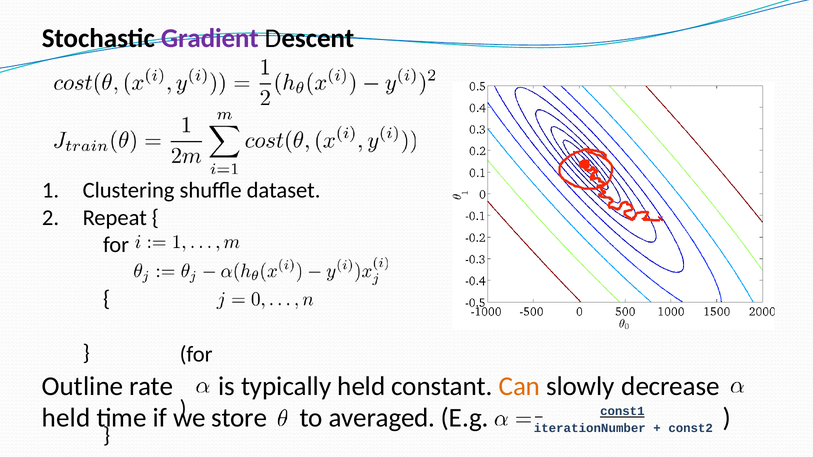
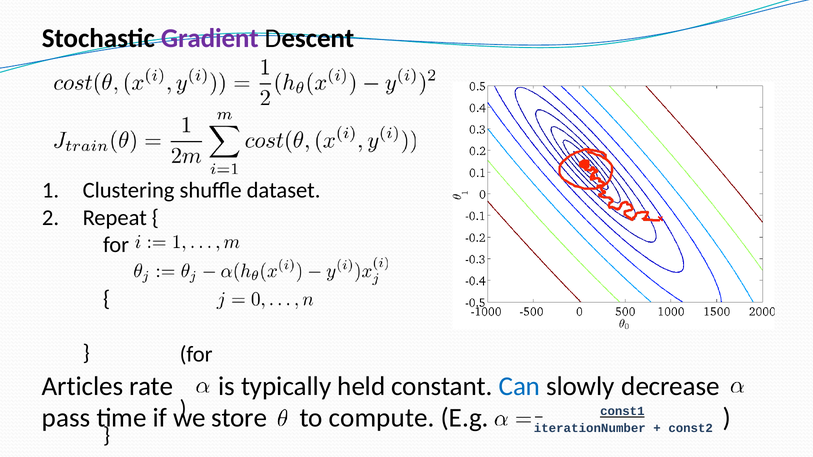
Outline: Outline -> Articles
Can colour: orange -> blue
held at (66, 418): held -> pass
averaged: averaged -> compute
